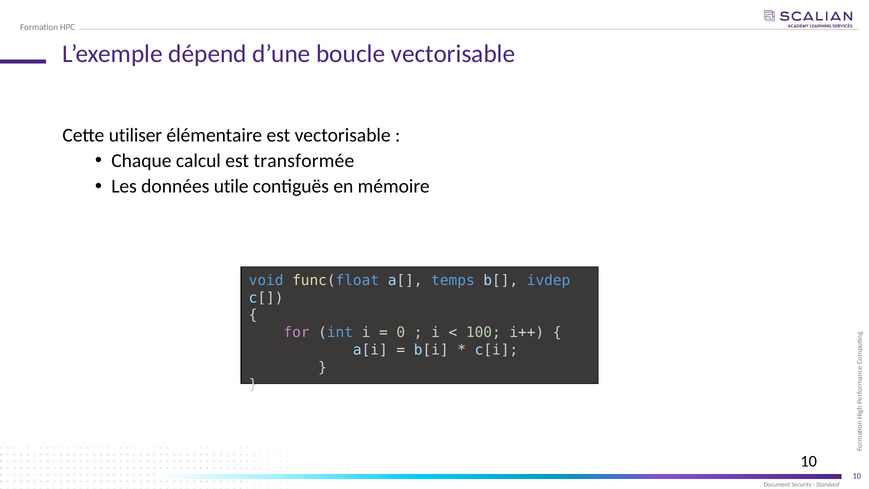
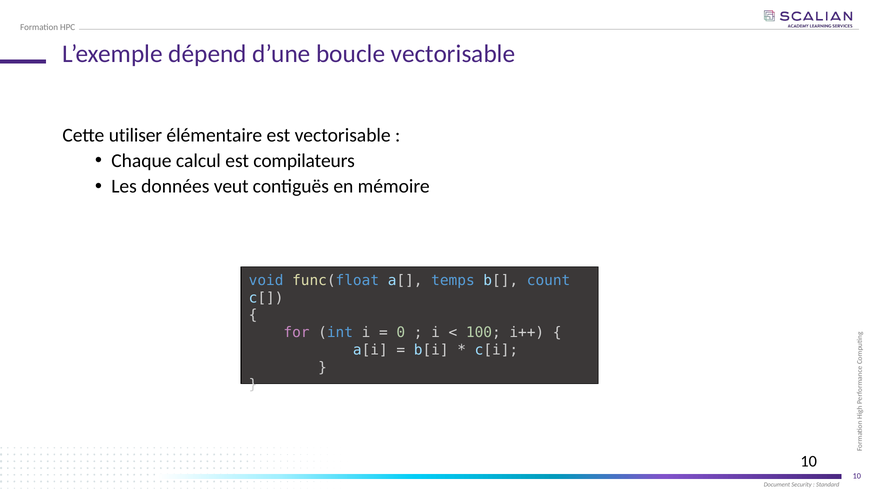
transformée: transformée -> compilateurs
utile: utile -> veut
ivdep: ivdep -> count
